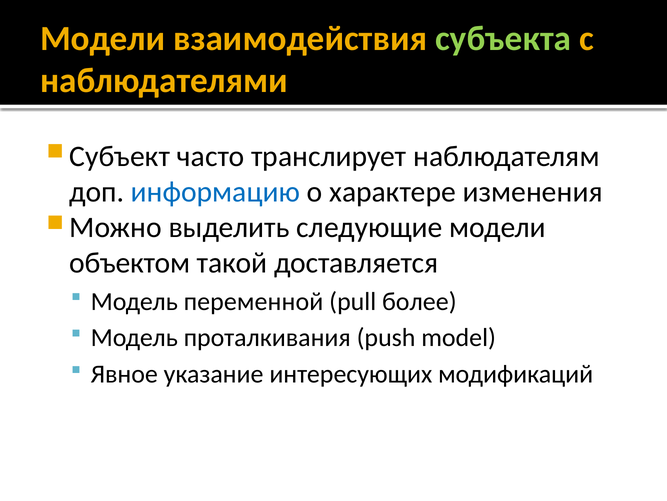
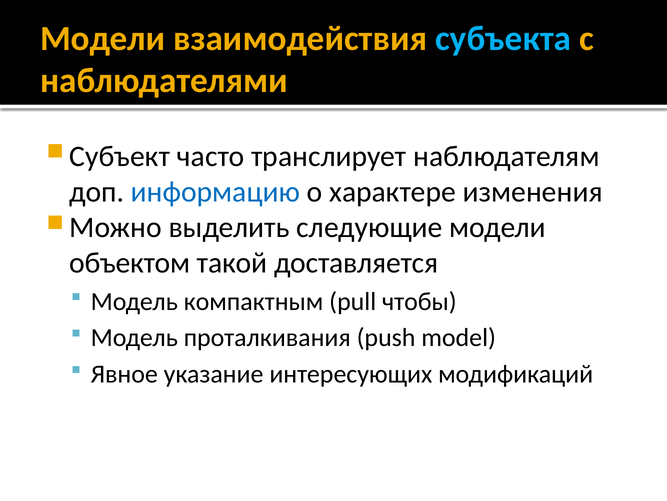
субъекта colour: light green -> light blue
переменной: переменной -> компактным
более: более -> чтобы
